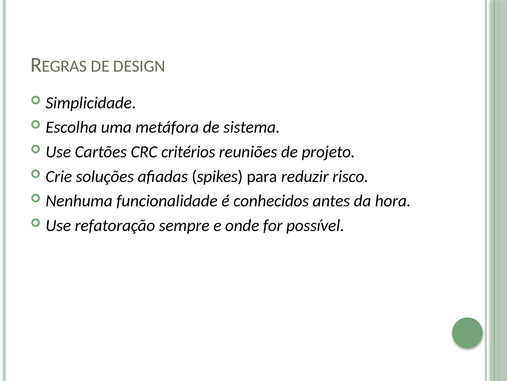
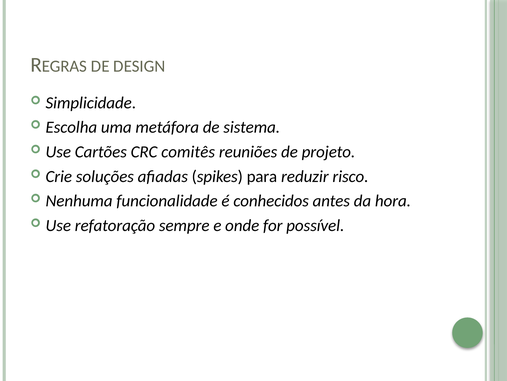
critérios: critérios -> comitês
